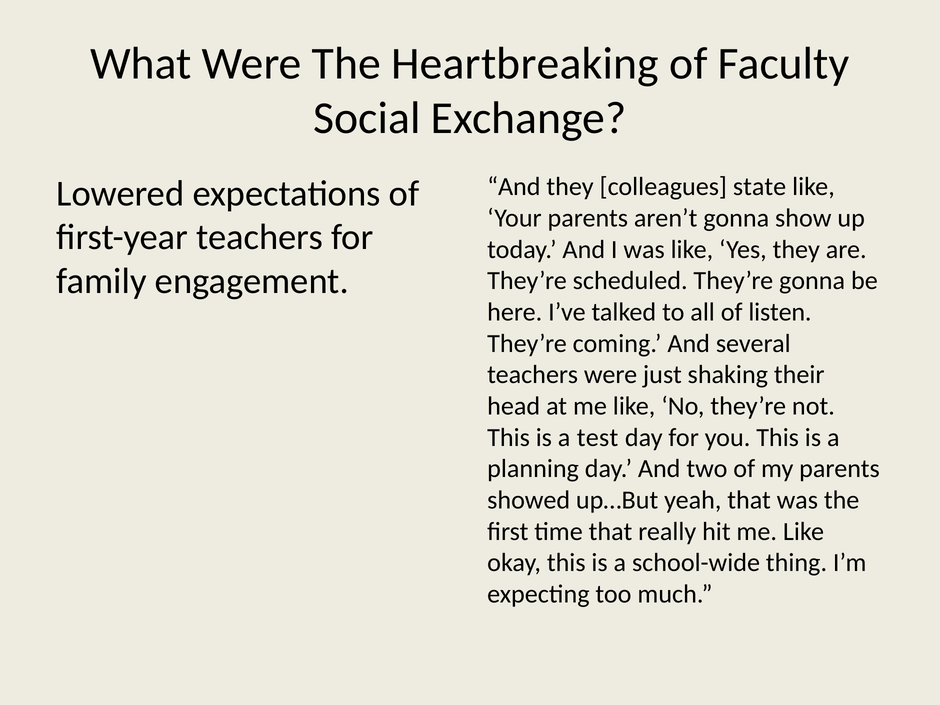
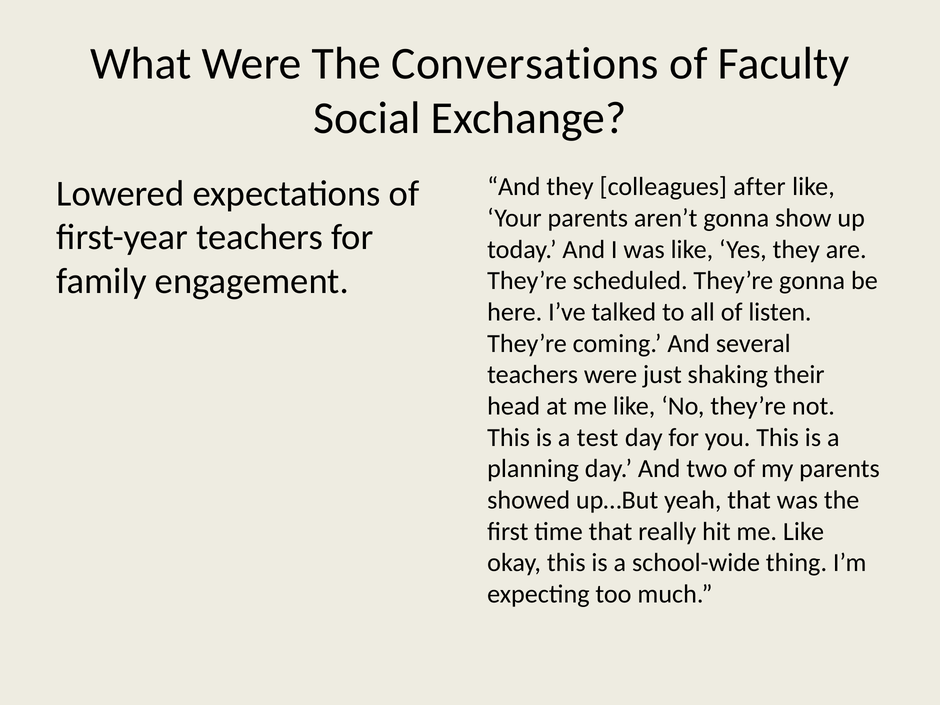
Heartbreaking: Heartbreaking -> Conversations
state: state -> after
